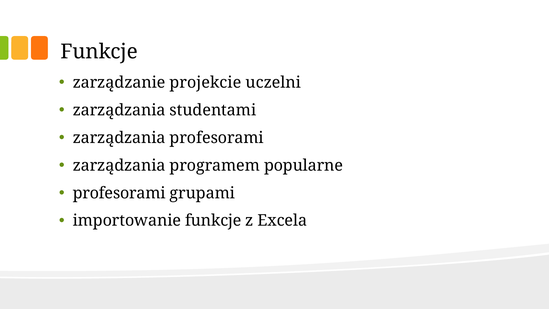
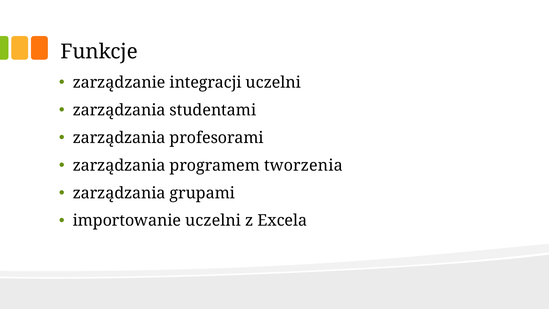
projekcie: projekcie -> integracji
popularne: popularne -> tworzenia
profesorami at (119, 193): profesorami -> zarządzania
importowanie funkcje: funkcje -> uczelni
